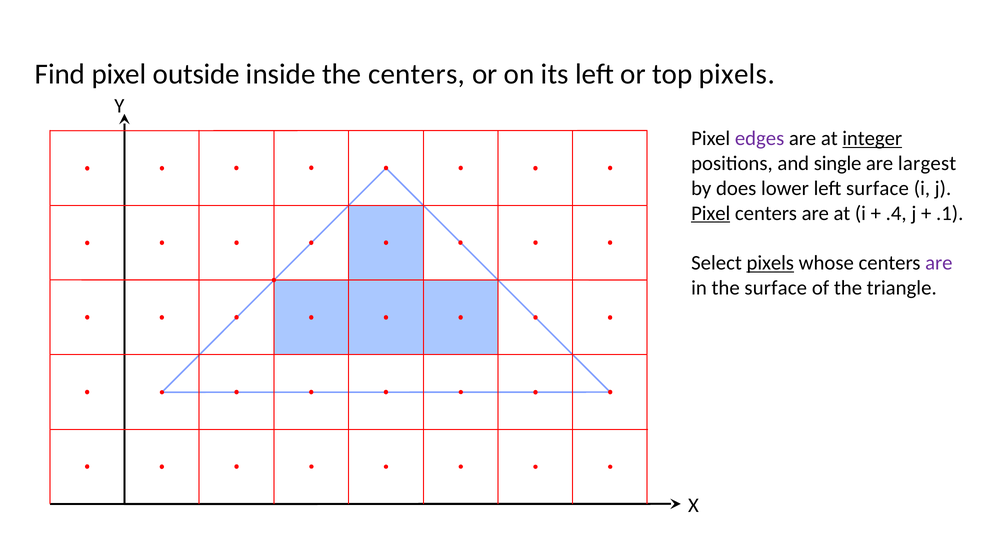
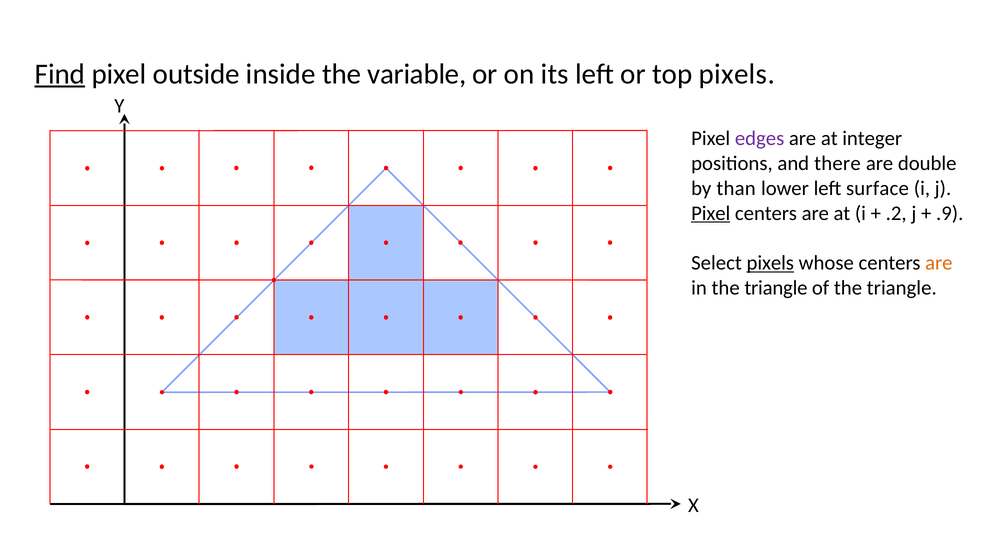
Find underline: none -> present
the centers: centers -> variable
integer underline: present -> none
single: single -> there
largest: largest -> double
does: does -> than
.4: .4 -> .2
.1: .1 -> .9
are at (939, 263) colour: purple -> orange
in the surface: surface -> triangle
